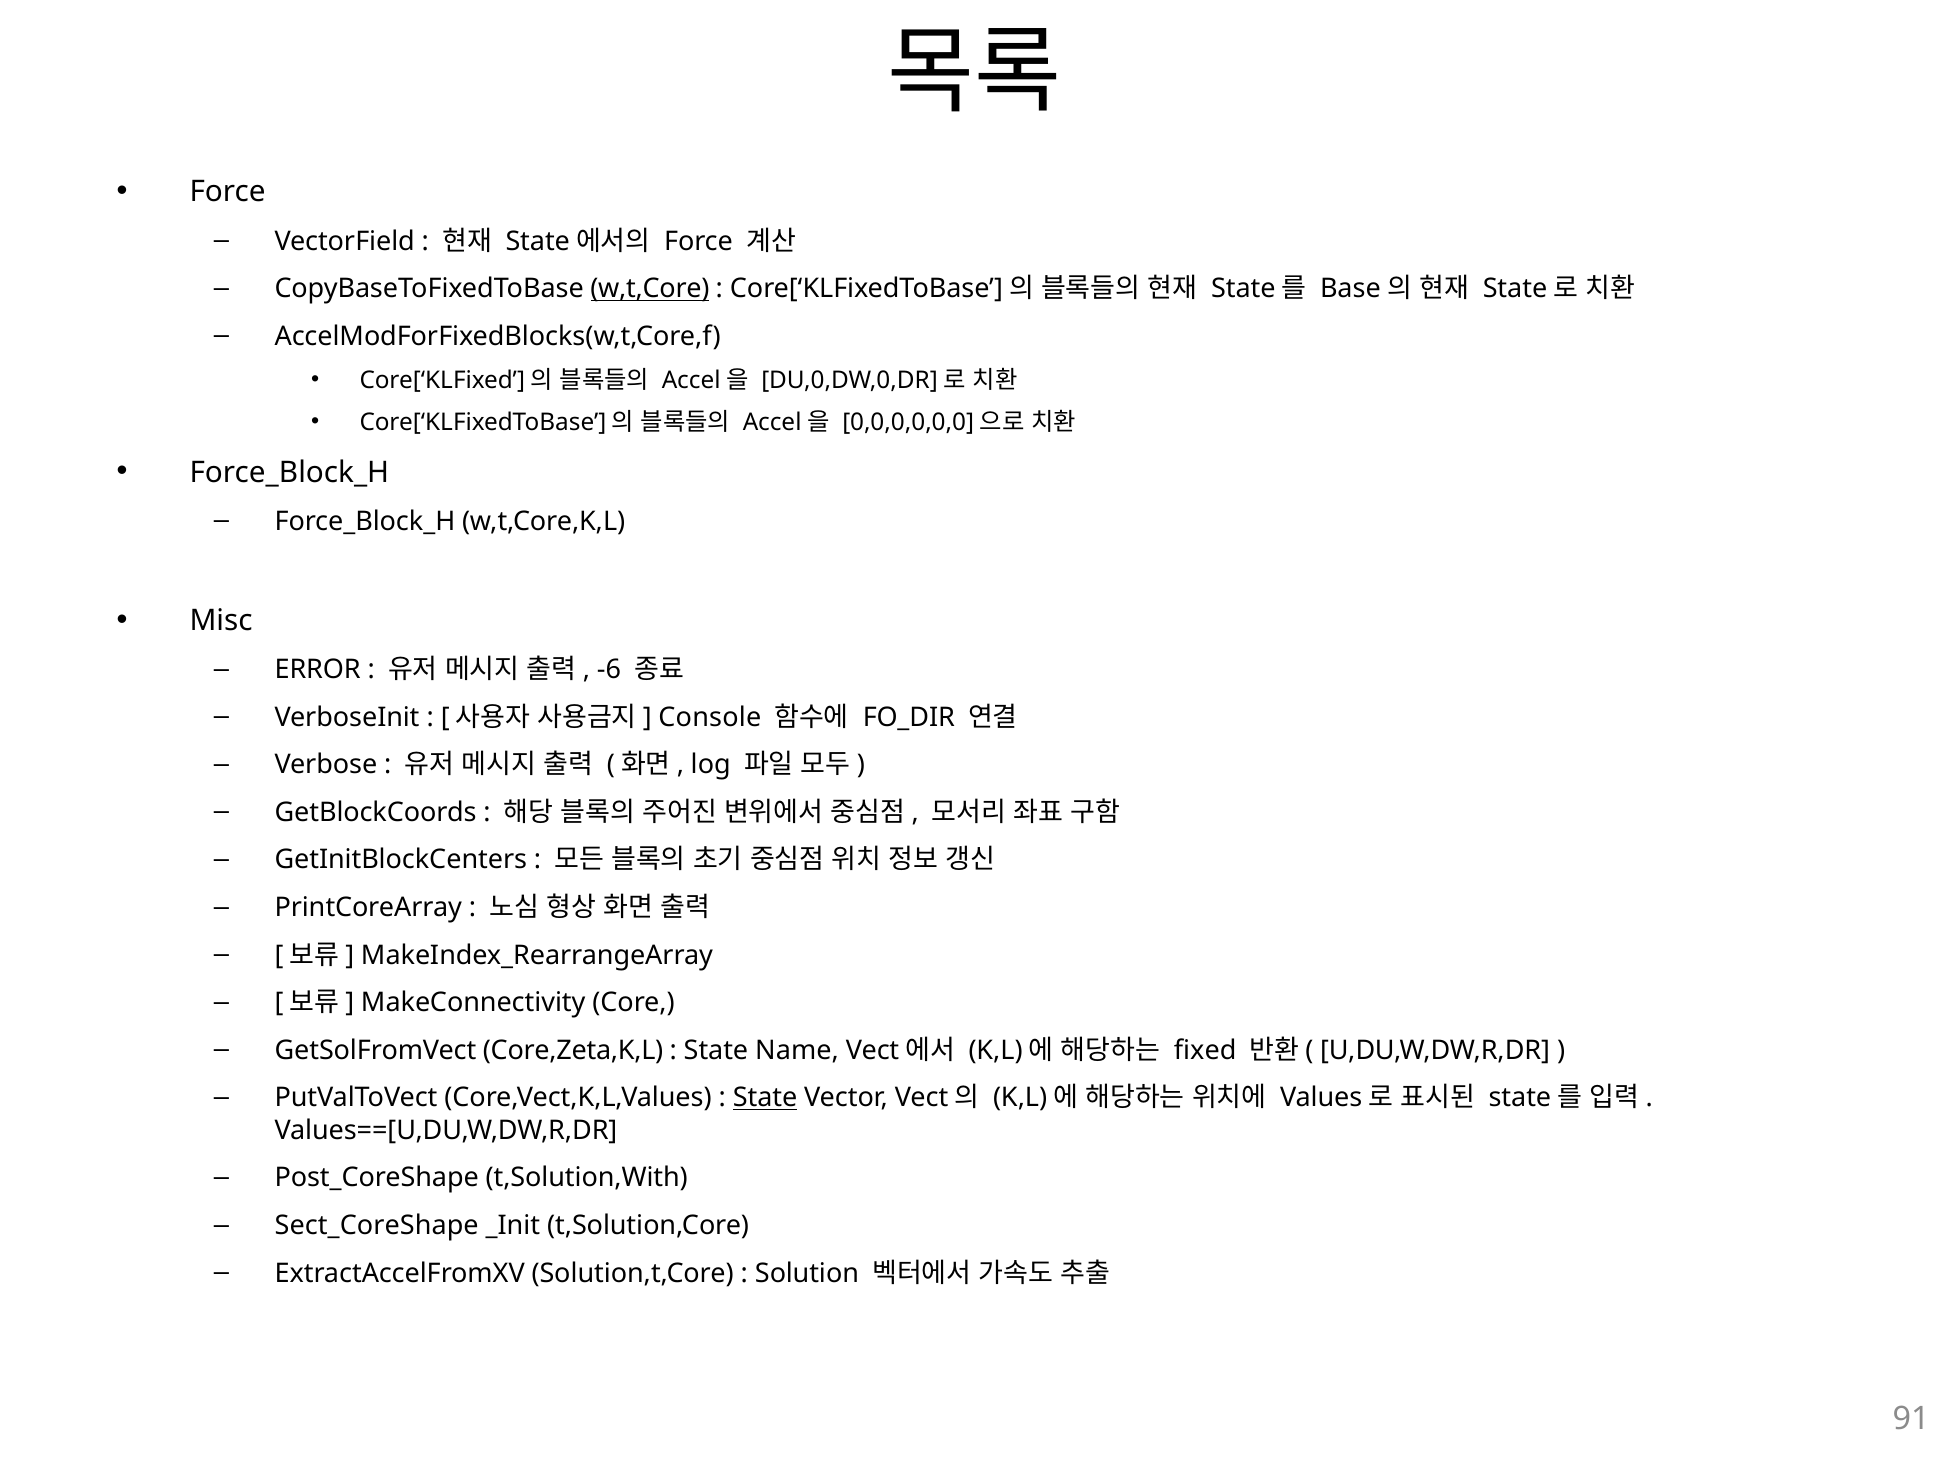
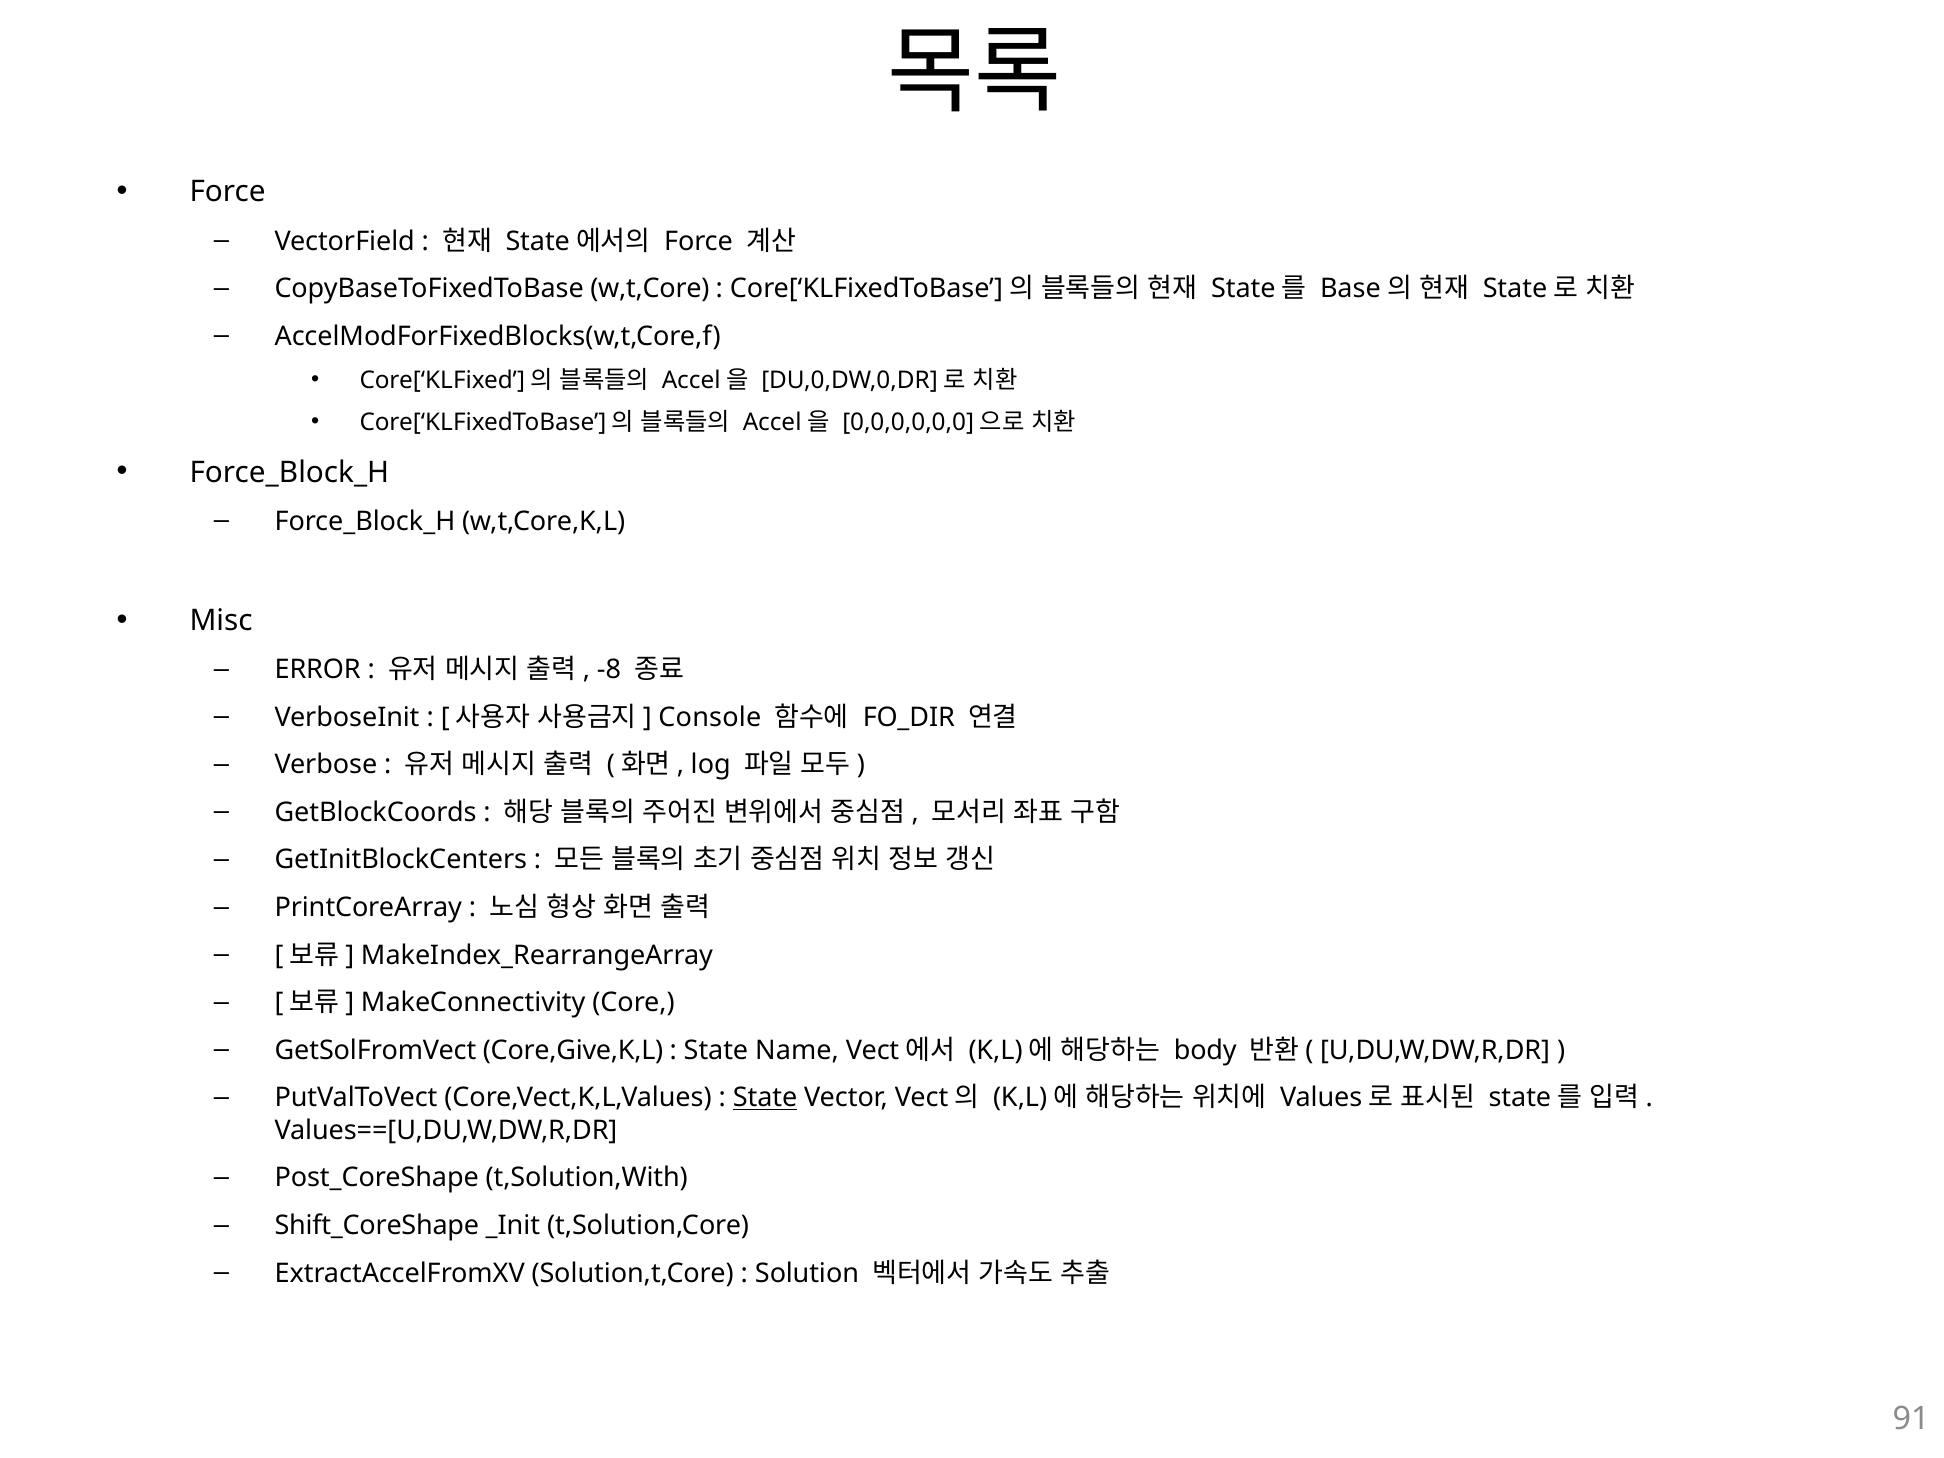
w,t,Core underline: present -> none
-6: -6 -> -8
Core,Zeta,K,L: Core,Zeta,K,L -> Core,Give,K,L
fixed: fixed -> body
Sect_CoreShape: Sect_CoreShape -> Shift_CoreShape
